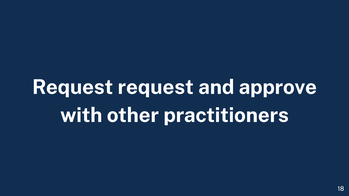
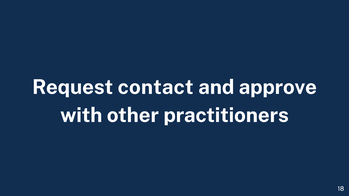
Request request: request -> contact
